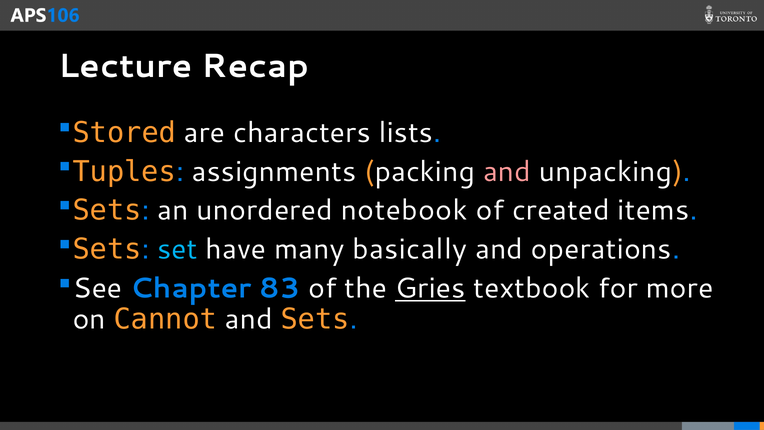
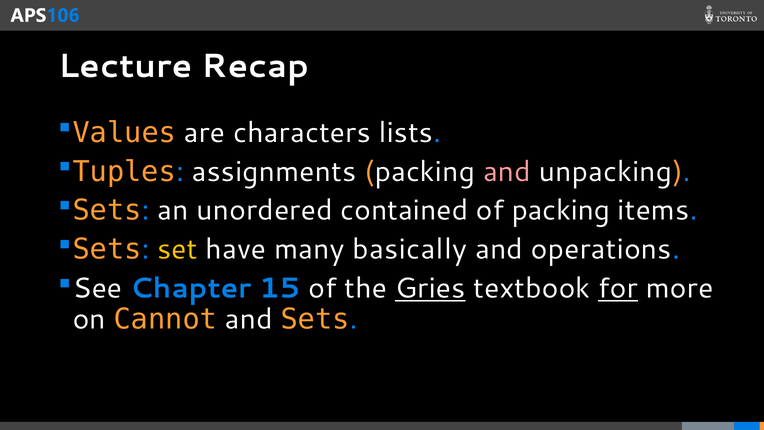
Stored: Stored -> Values
notebook: notebook -> contained
of created: created -> packing
set colour: light blue -> yellow
83: 83 -> 15
for underline: none -> present
